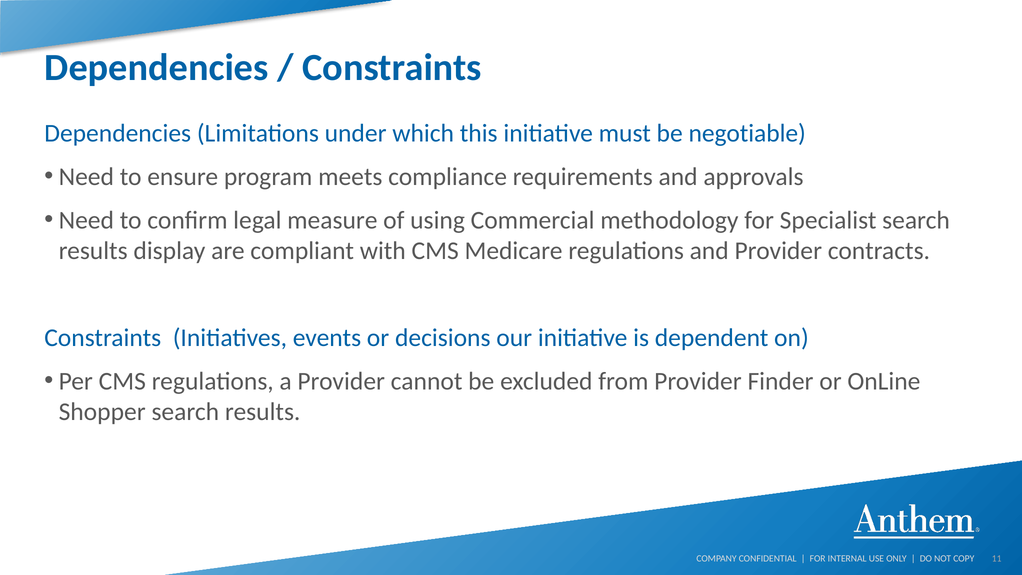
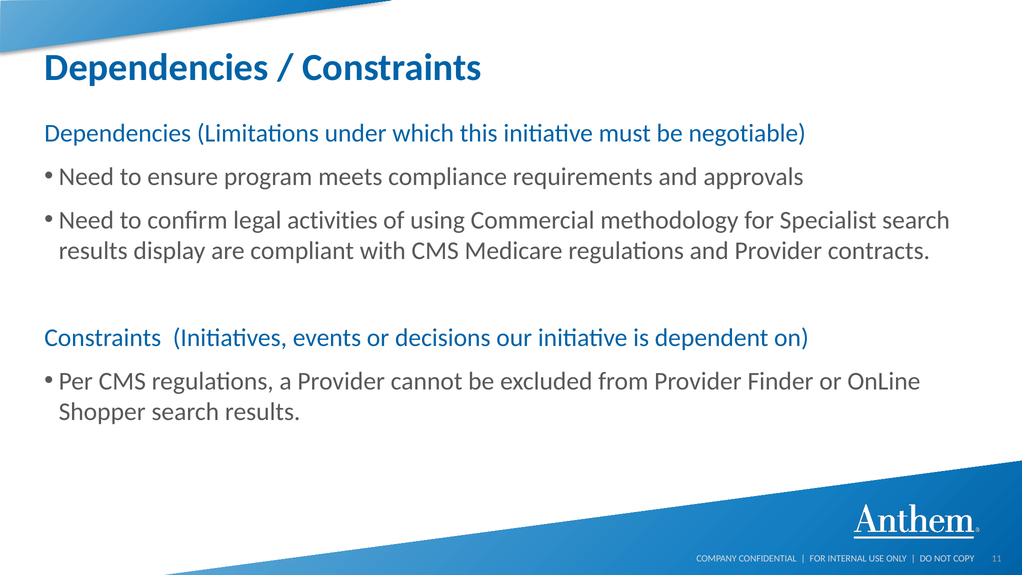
measure: measure -> activities
